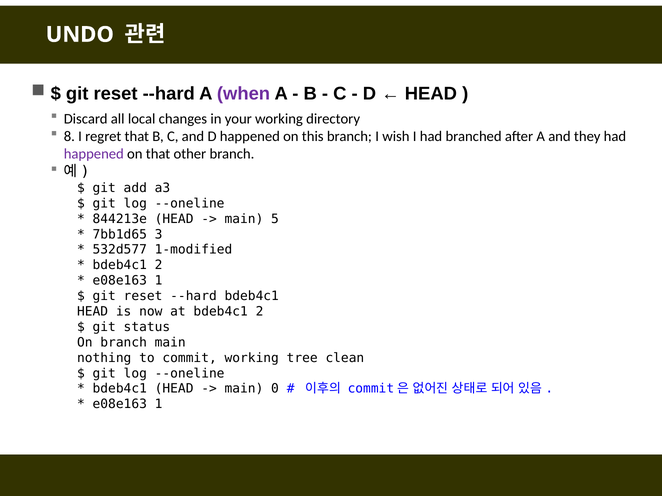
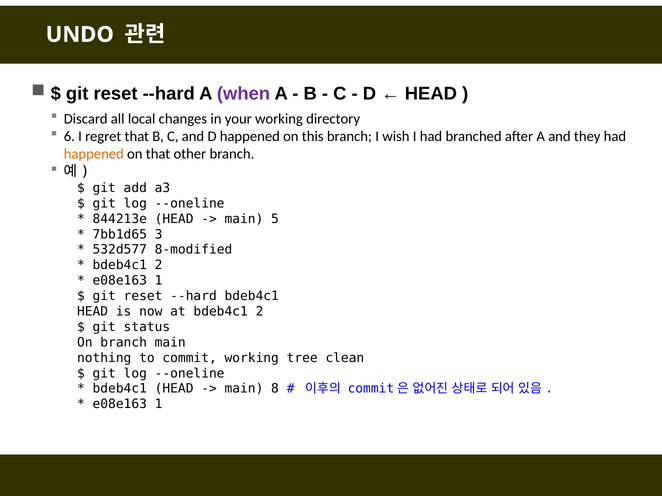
8: 8 -> 6
happened at (94, 154) colour: purple -> orange
1-modified: 1-modified -> 8-modified
0: 0 -> 8
